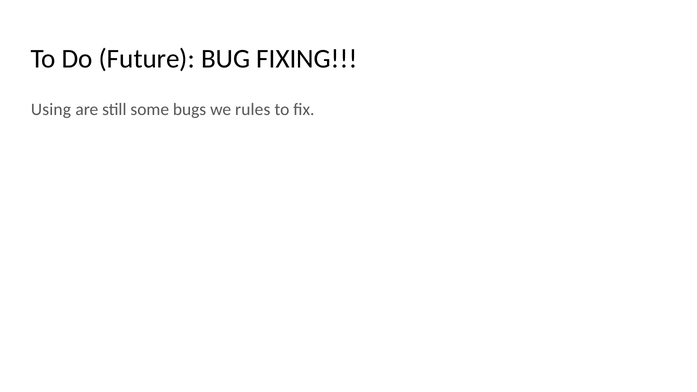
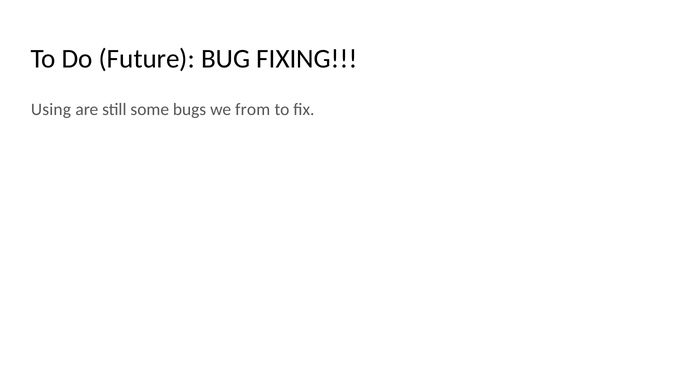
rules: rules -> from
